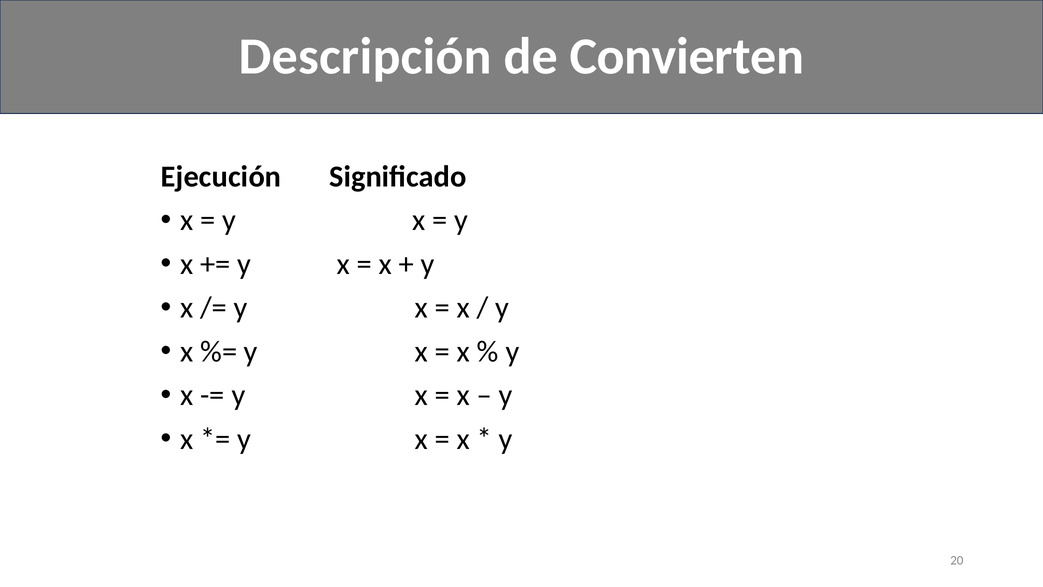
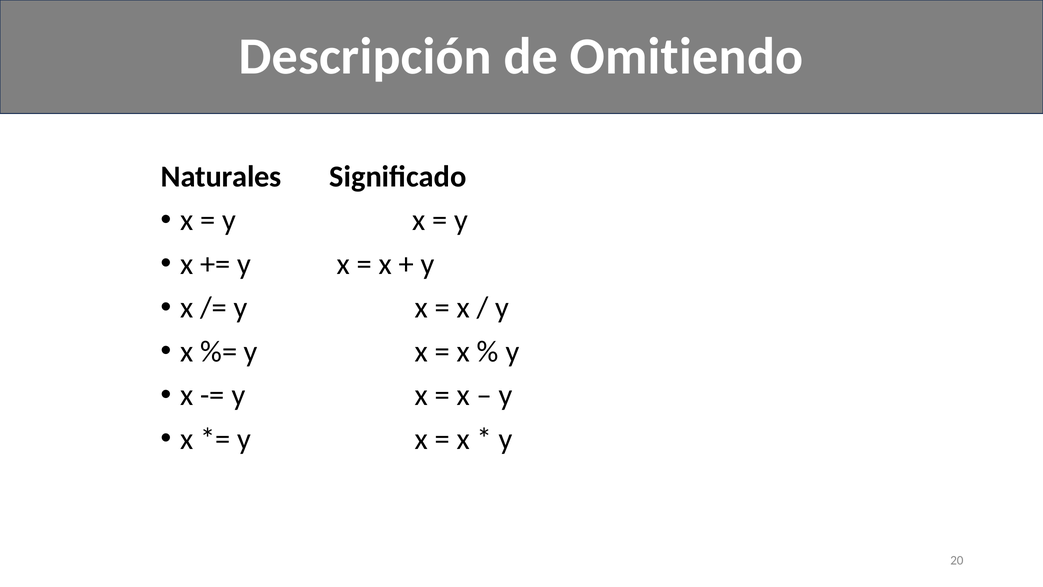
Convierten: Convierten -> Omitiendo
Ejecución: Ejecución -> Naturales
